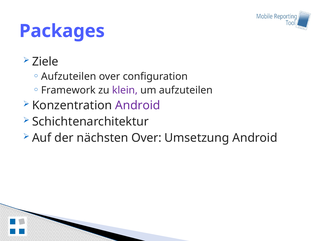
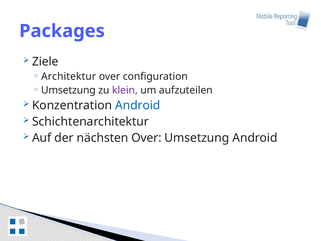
Aufzuteilen at (69, 76): Aufzuteilen -> Architektur
Framework at (68, 90): Framework -> Umsetzung
Android at (138, 105) colour: purple -> blue
